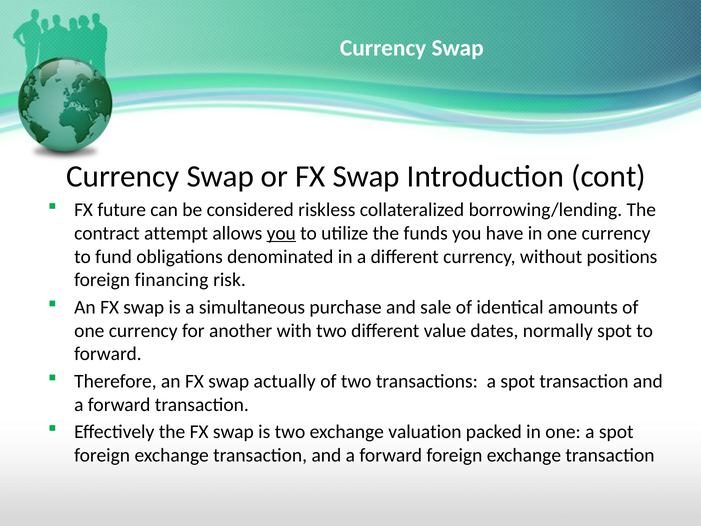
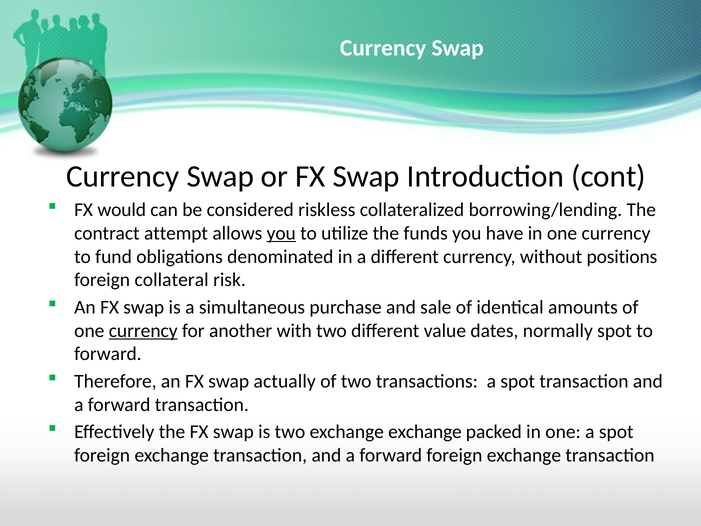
future: future -> would
financing: financing -> collateral
currency at (143, 330) underline: none -> present
exchange valuation: valuation -> exchange
